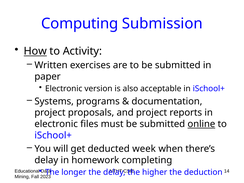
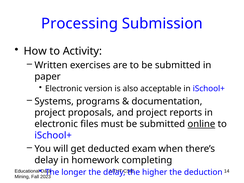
Computing: Computing -> Processing
How underline: present -> none
week: week -> exam
